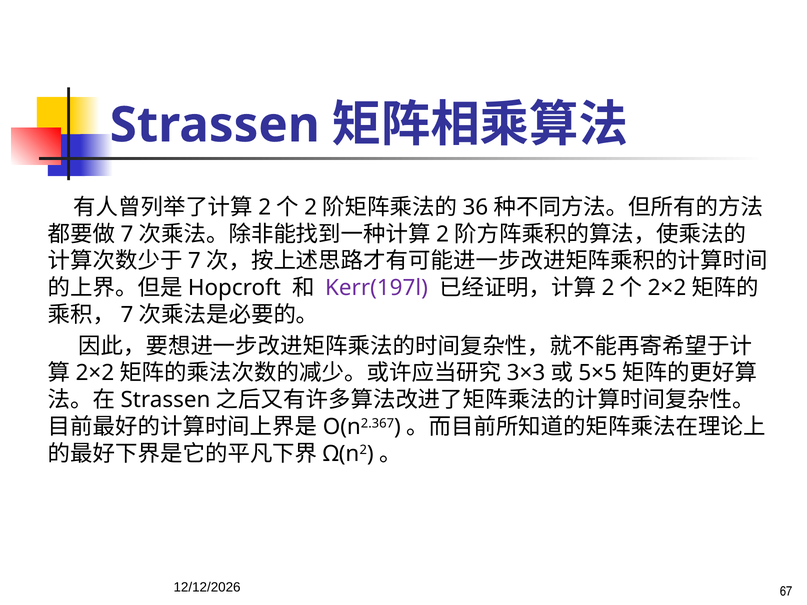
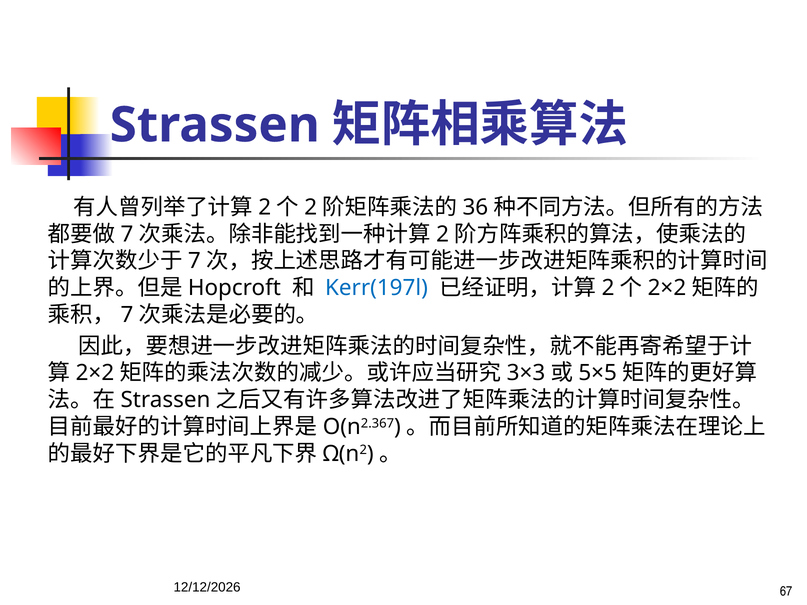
Kerr(197l colour: purple -> blue
